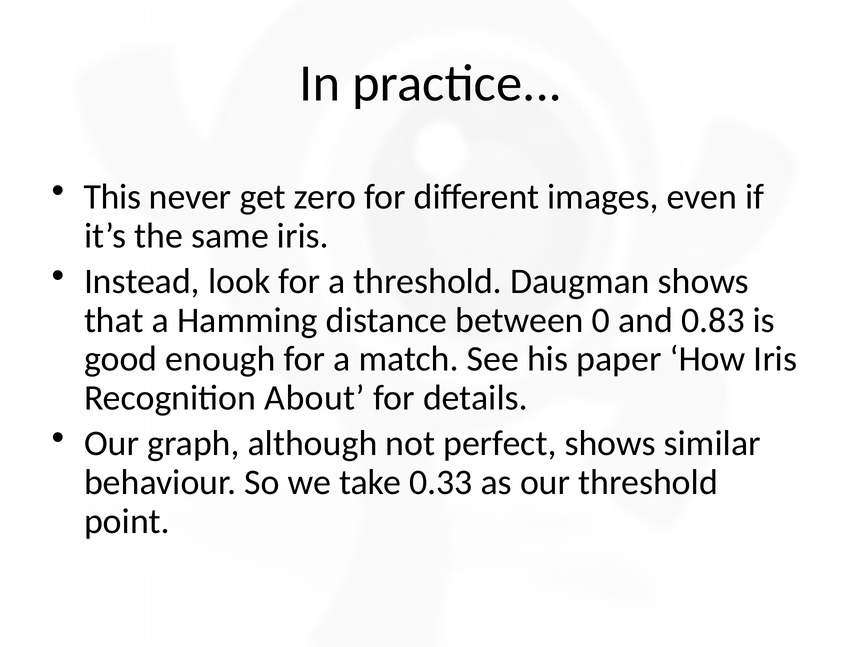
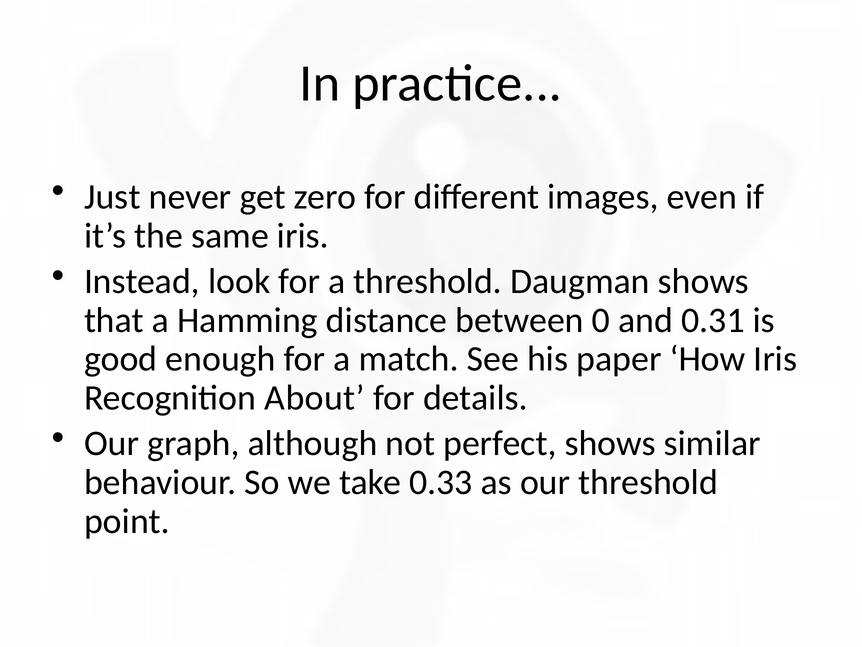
This: This -> Just
0.83: 0.83 -> 0.31
